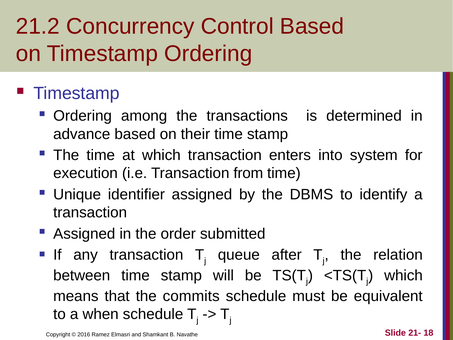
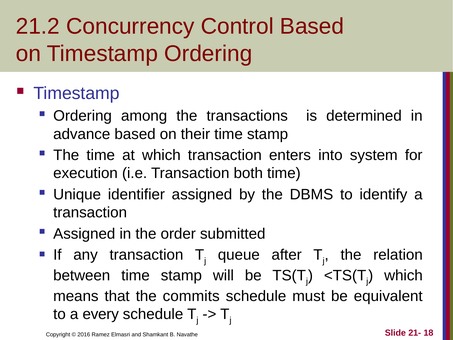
from: from -> both
when: when -> every
